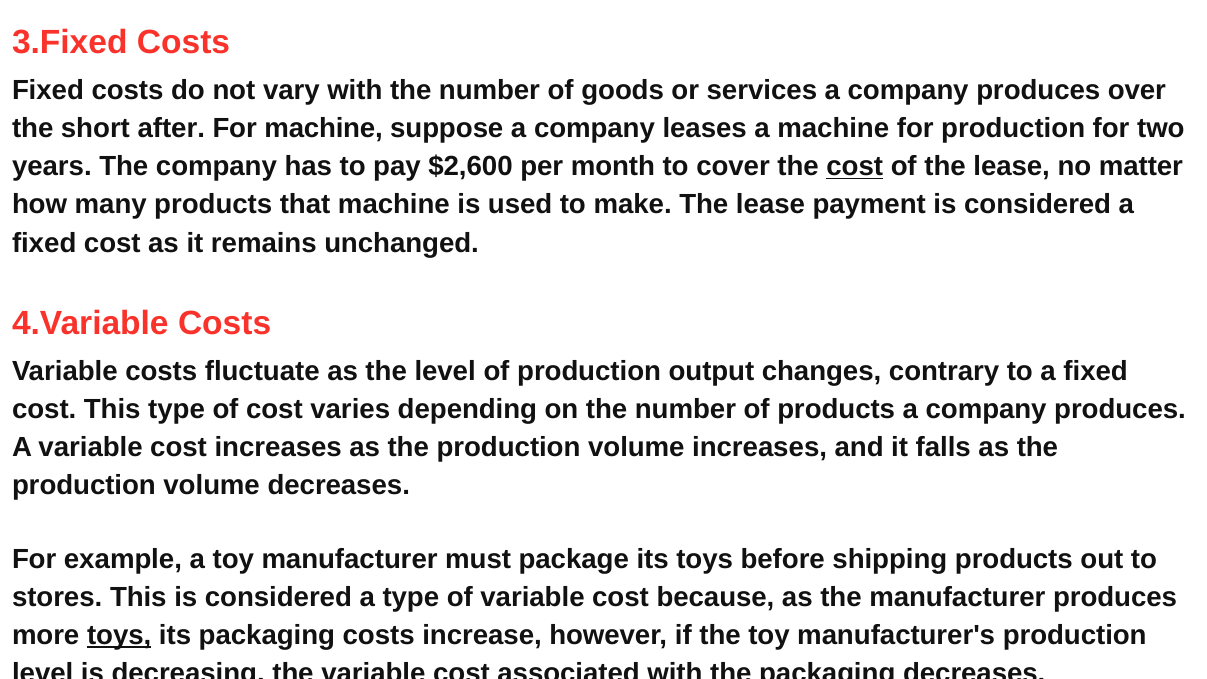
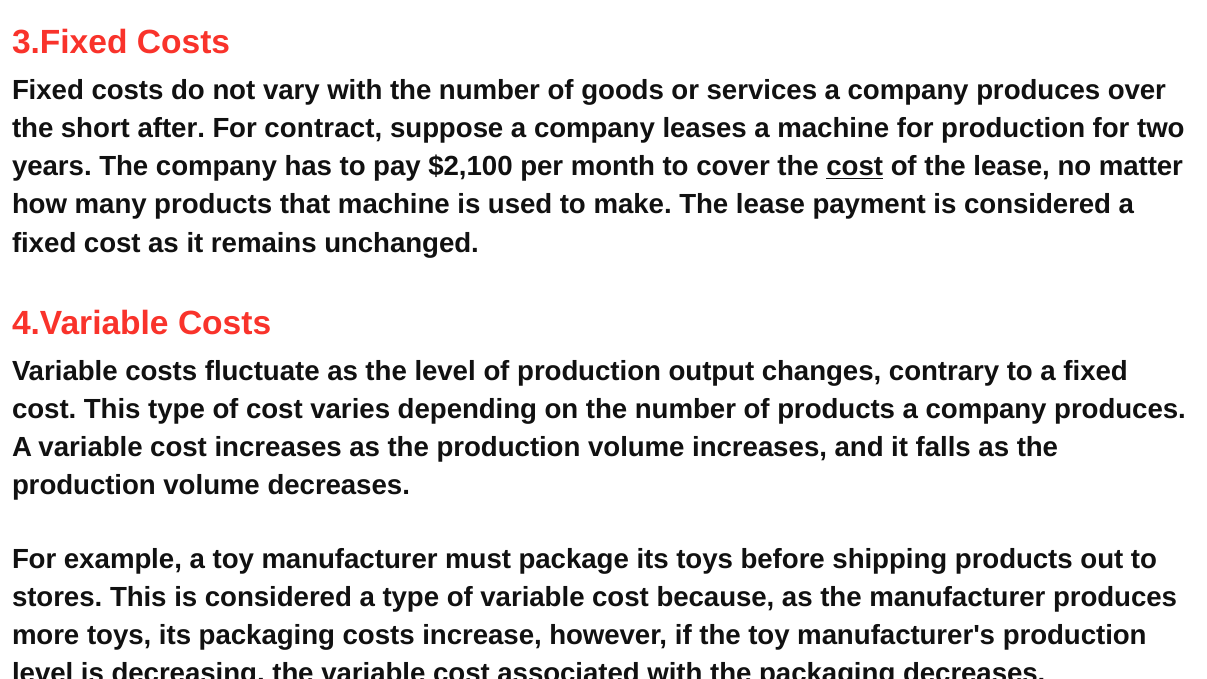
For machine: machine -> contract
$2,600: $2,600 -> $2,100
toys at (119, 635) underline: present -> none
